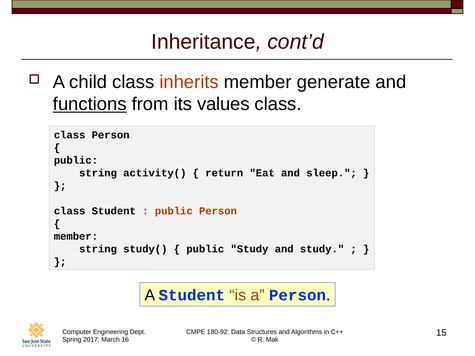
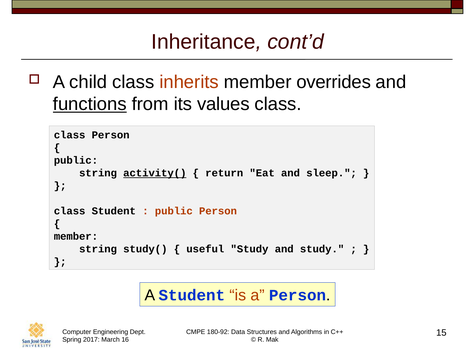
generate: generate -> overrides
activity( underline: none -> present
public at (205, 249): public -> useful
